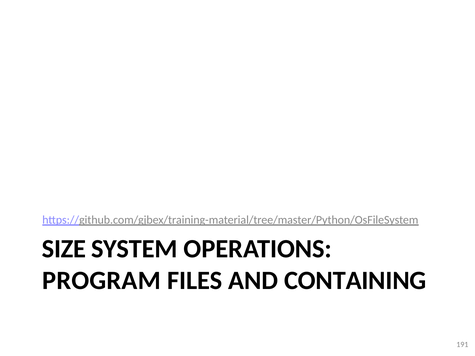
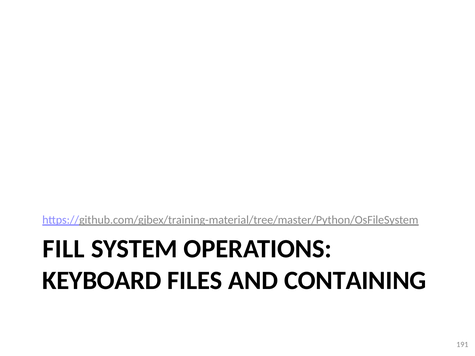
SIZE: SIZE -> FILL
PROGRAM: PROGRAM -> KEYBOARD
